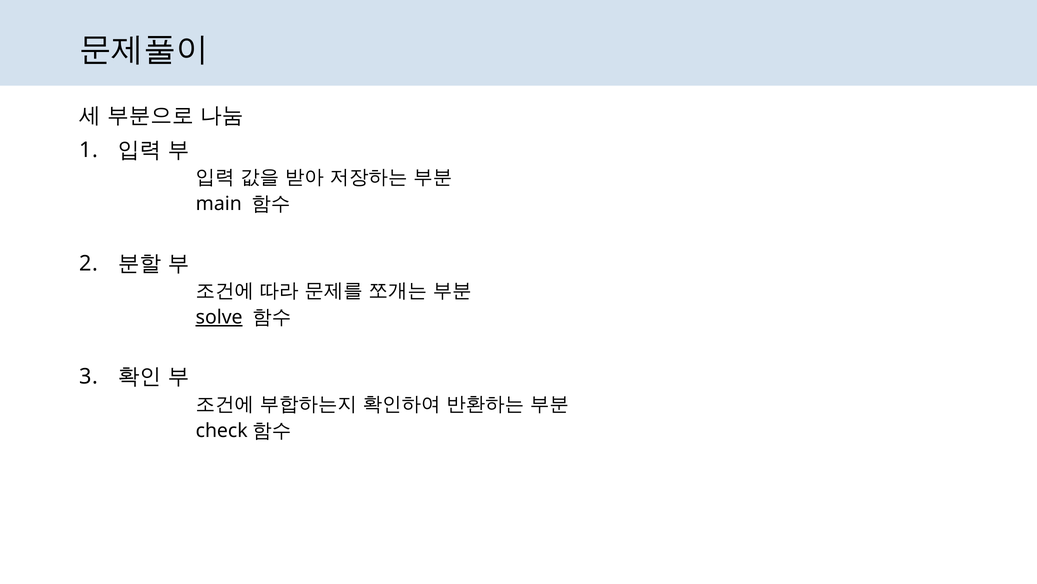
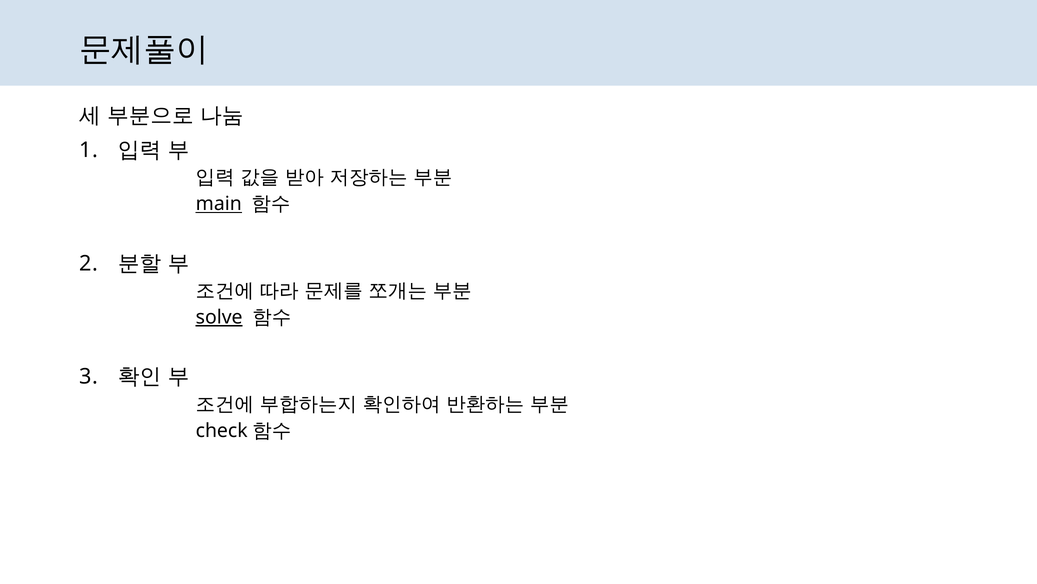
main underline: none -> present
